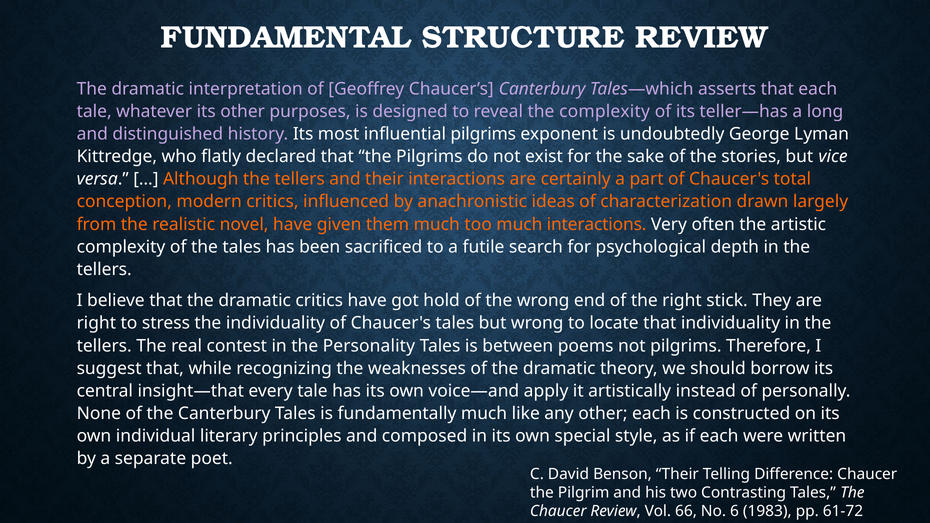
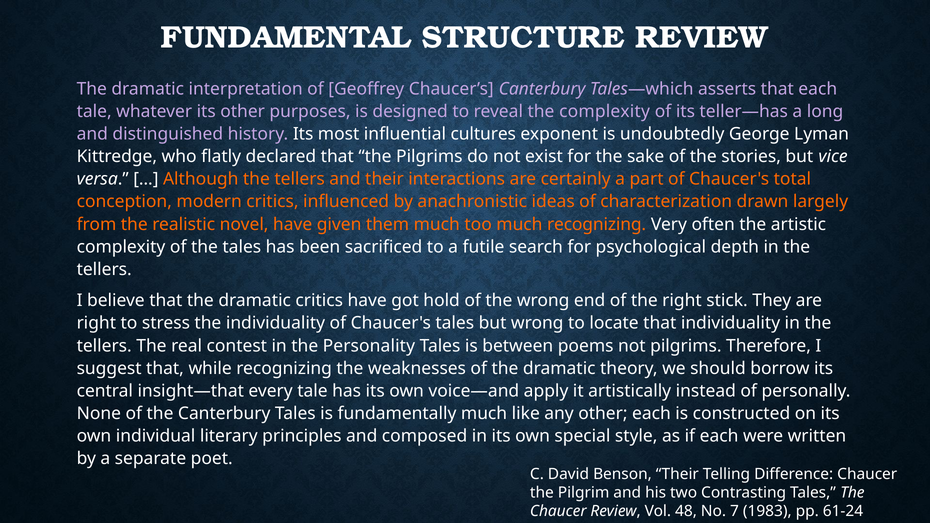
influential pilgrims: pilgrims -> cultures
much interactions: interactions -> recognizing
66: 66 -> 48
6: 6 -> 7
61-72: 61-72 -> 61-24
